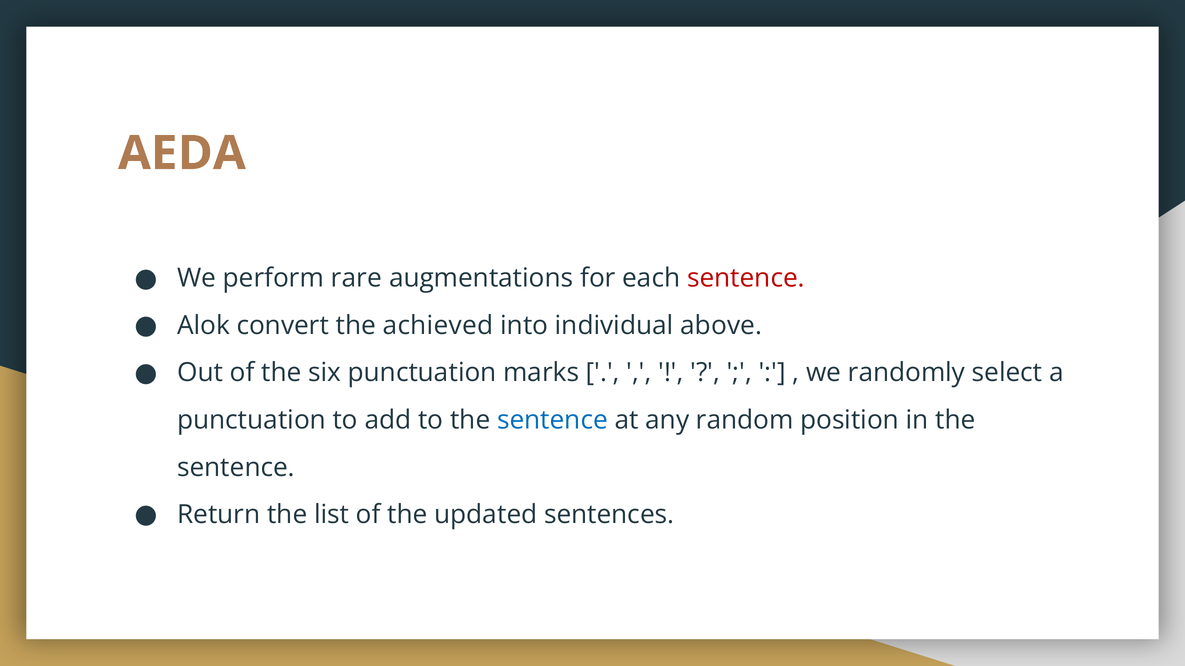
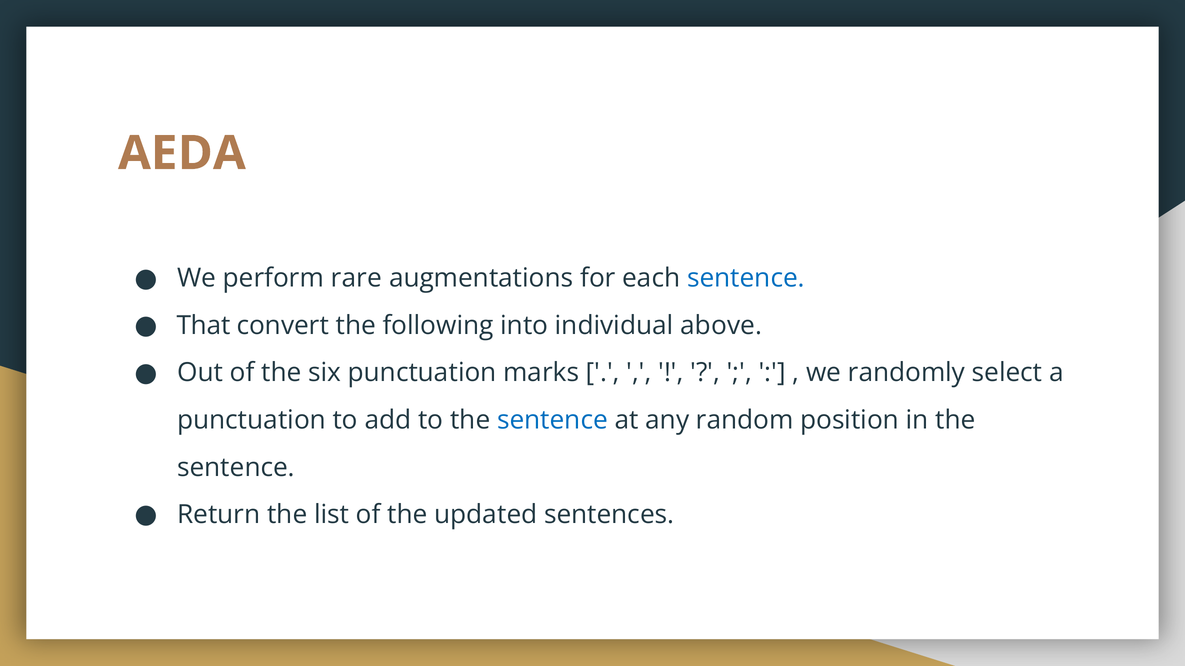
sentence at (746, 279) colour: red -> blue
Alok: Alok -> That
achieved: achieved -> following
